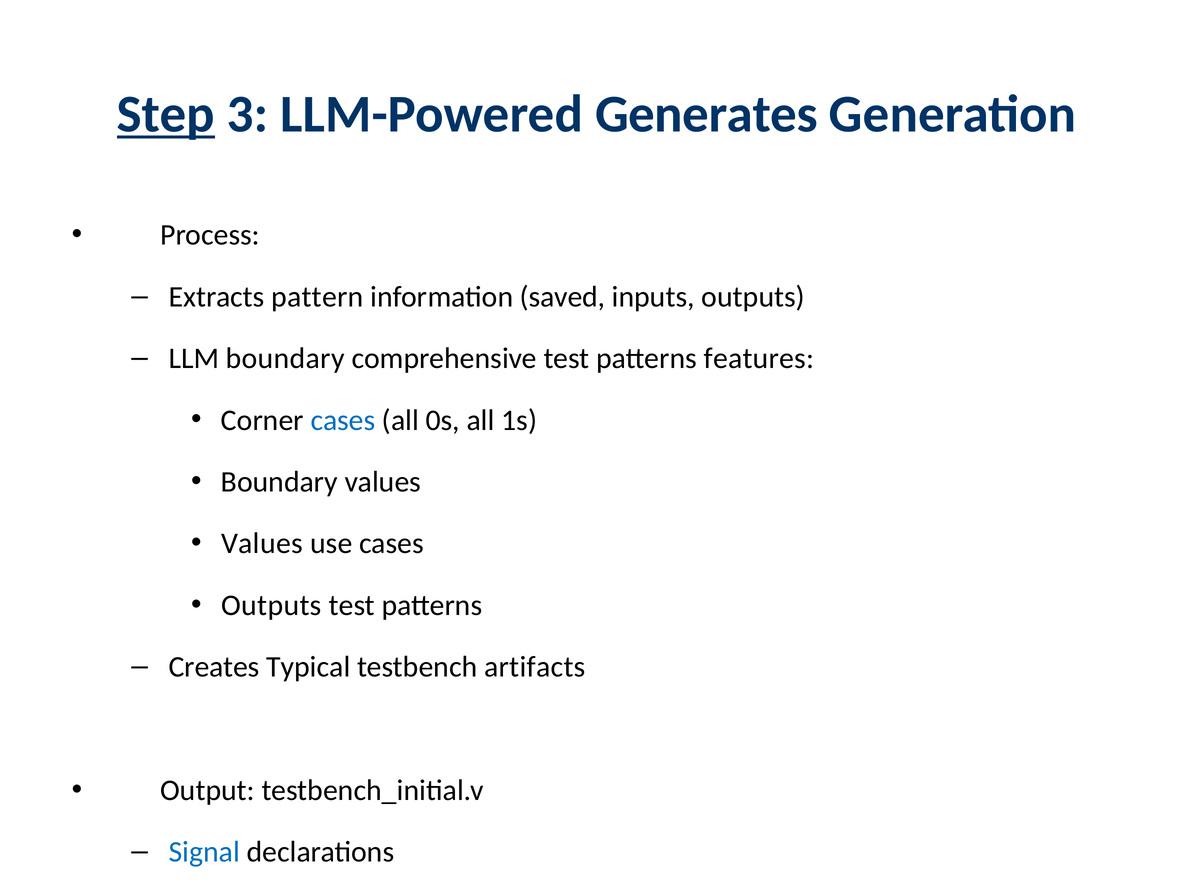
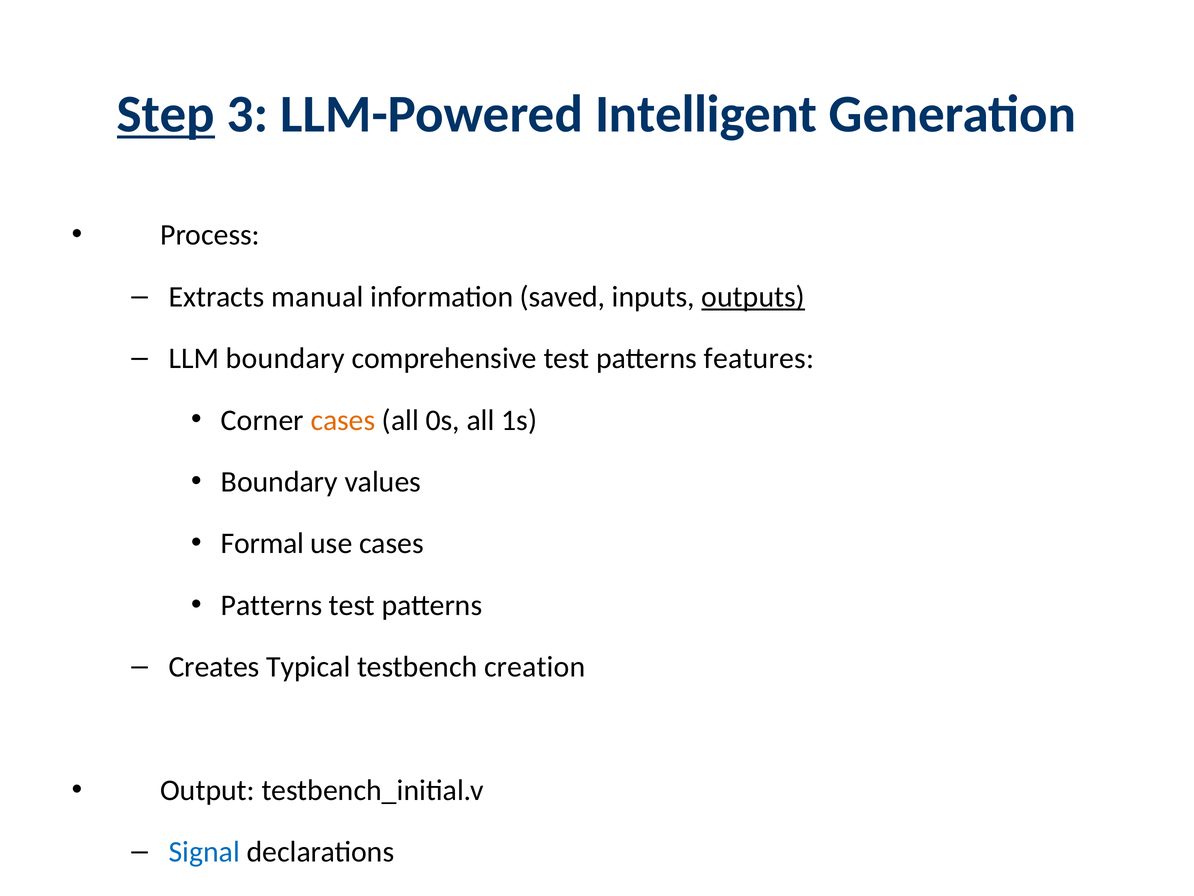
Generates: Generates -> Intelligent
Extracts pattern: pattern -> manual
outputs at (753, 297) underline: none -> present
cases at (343, 420) colour: blue -> orange
Values at (262, 543): Values -> Formal
Outputs at (271, 605): Outputs -> Patterns
artifacts: artifacts -> creation
